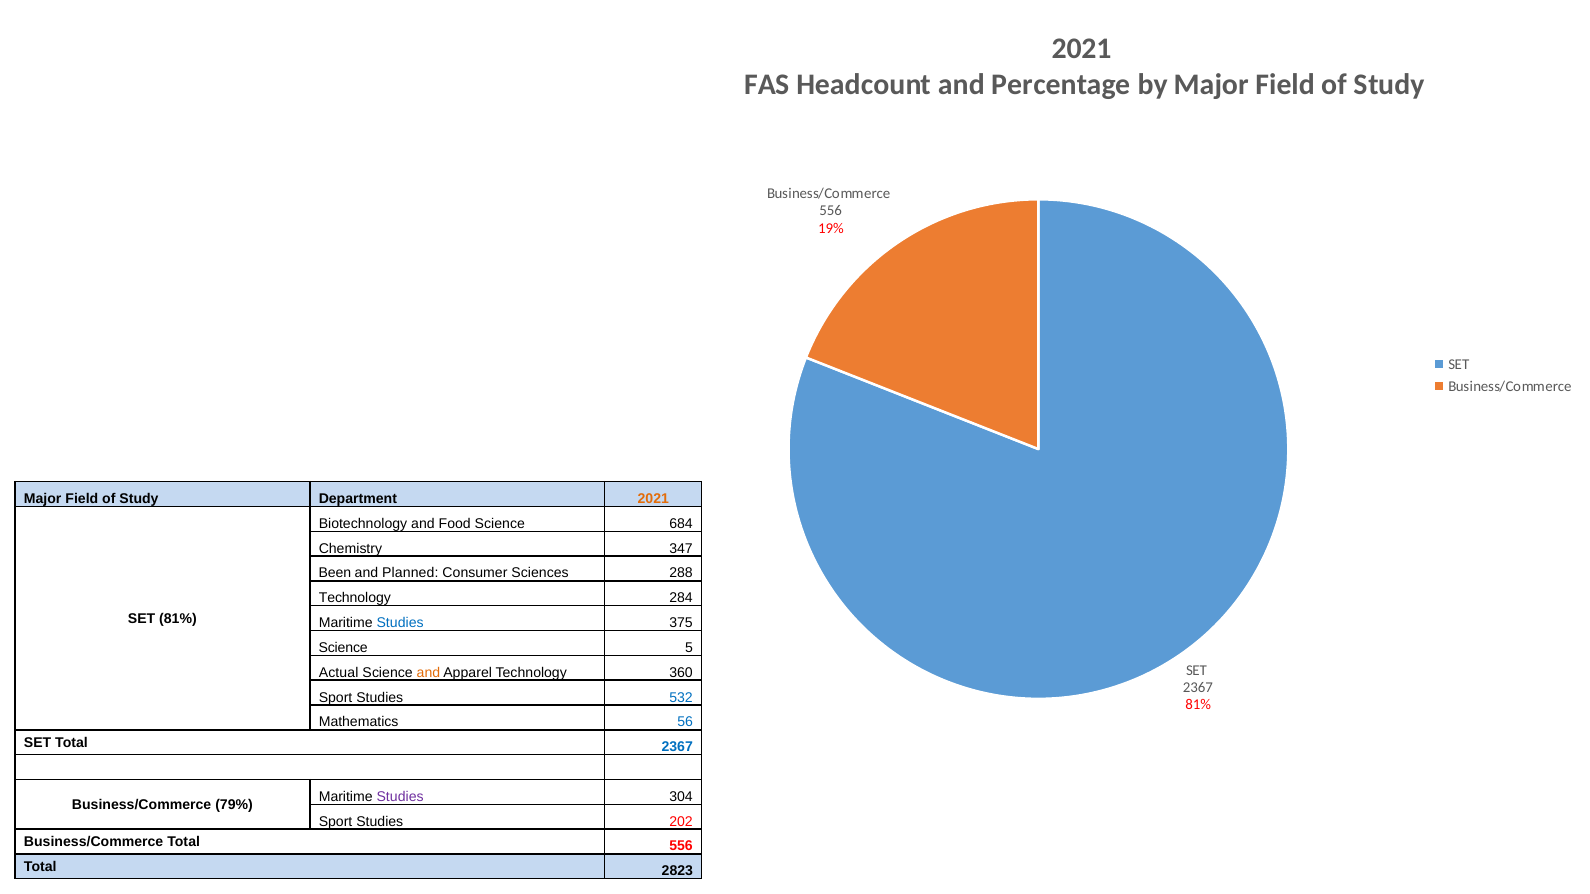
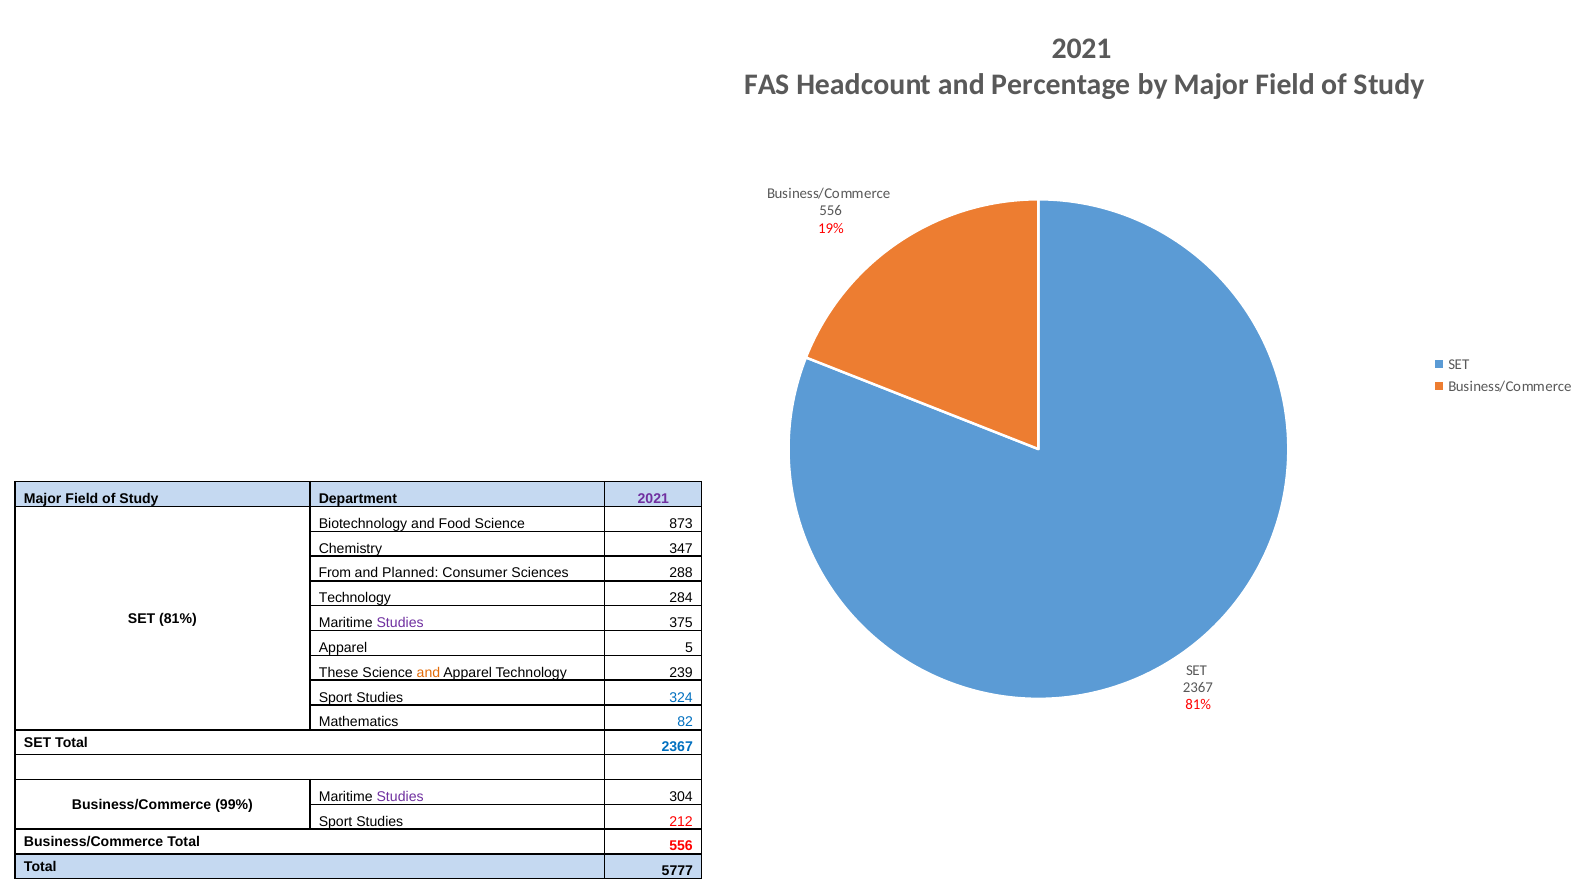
2021 at (653, 499) colour: orange -> purple
684: 684 -> 873
Been: Been -> From
Studies at (400, 623) colour: blue -> purple
Science at (343, 648): Science -> Apparel
Actual: Actual -> These
360: 360 -> 239
532: 532 -> 324
56: 56 -> 82
79%: 79% -> 99%
202: 202 -> 212
2823: 2823 -> 5777
